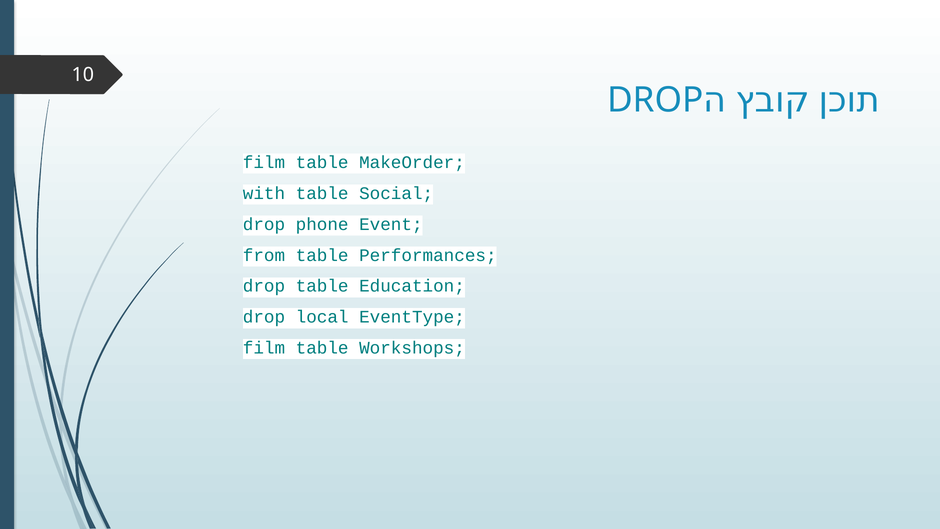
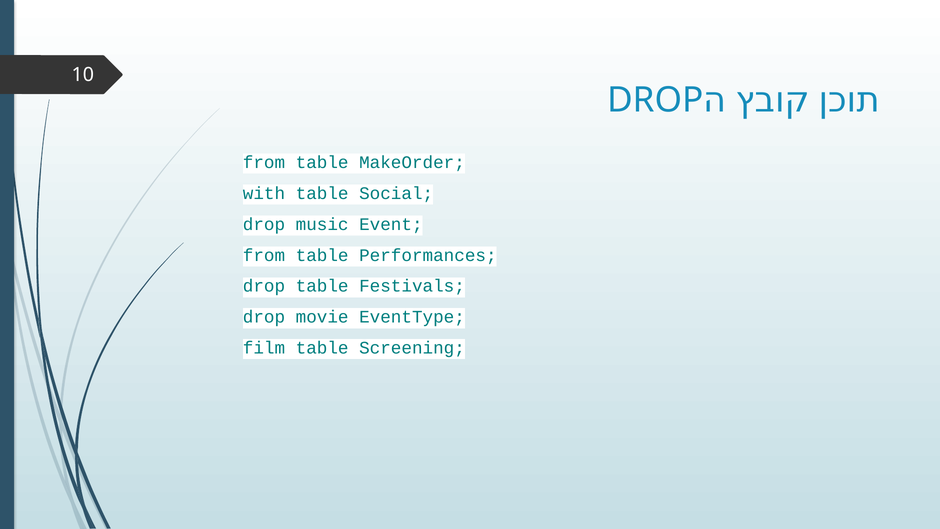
film at (264, 162): film -> from
phone: phone -> music
Education: Education -> Festivals
local: local -> movie
Workshops: Workshops -> Screening
